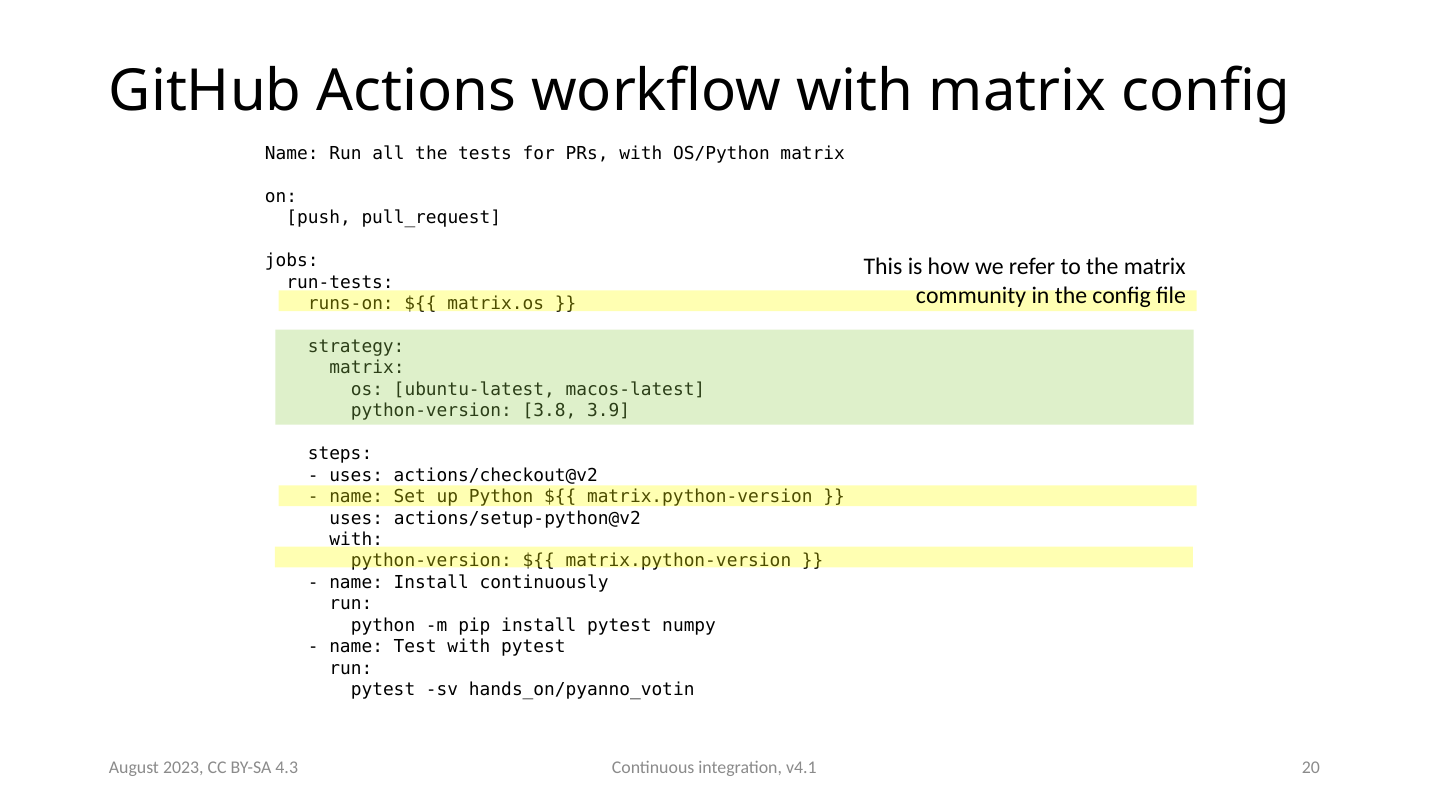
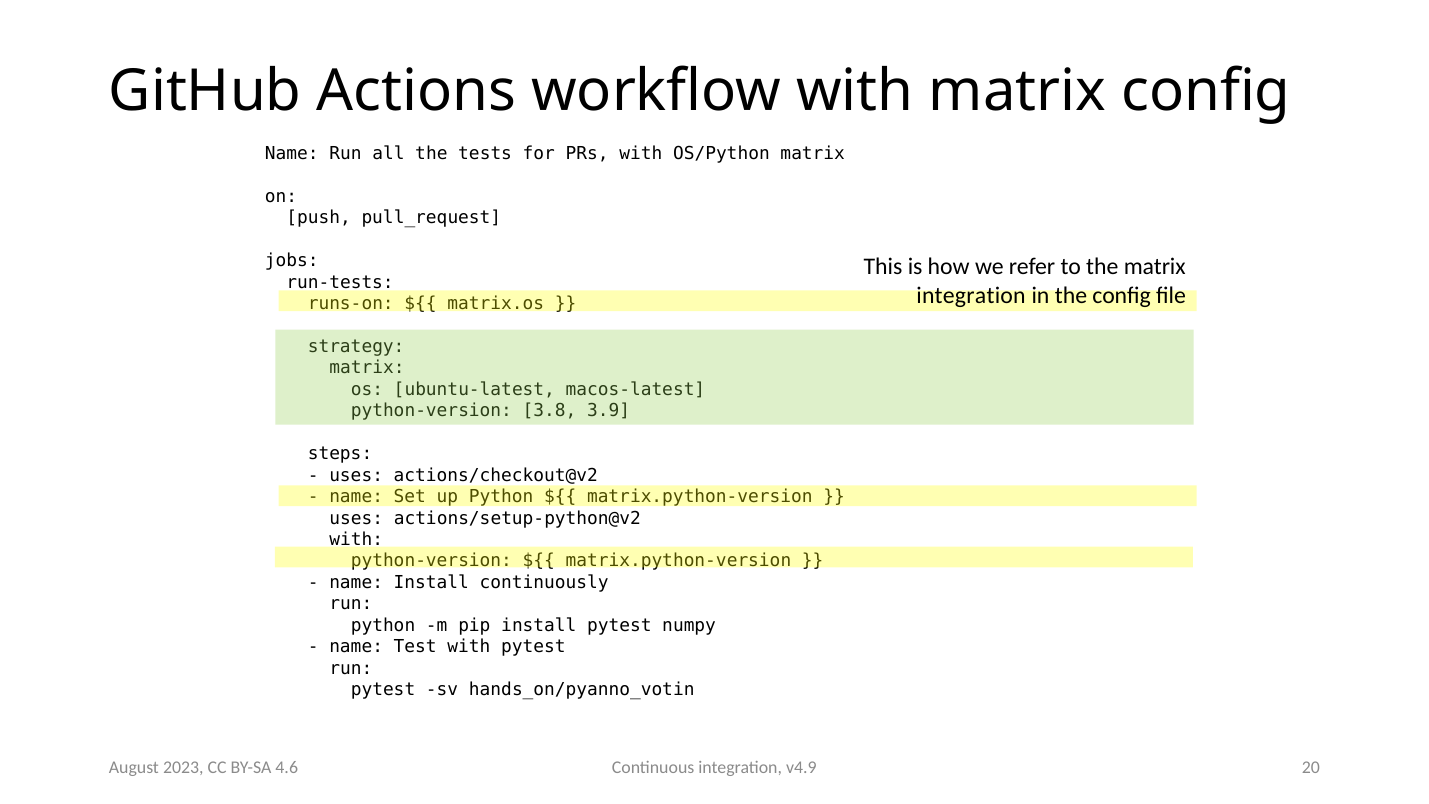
community at (971, 295): community -> integration
v4.1: v4.1 -> v4.9
4.3: 4.3 -> 4.6
